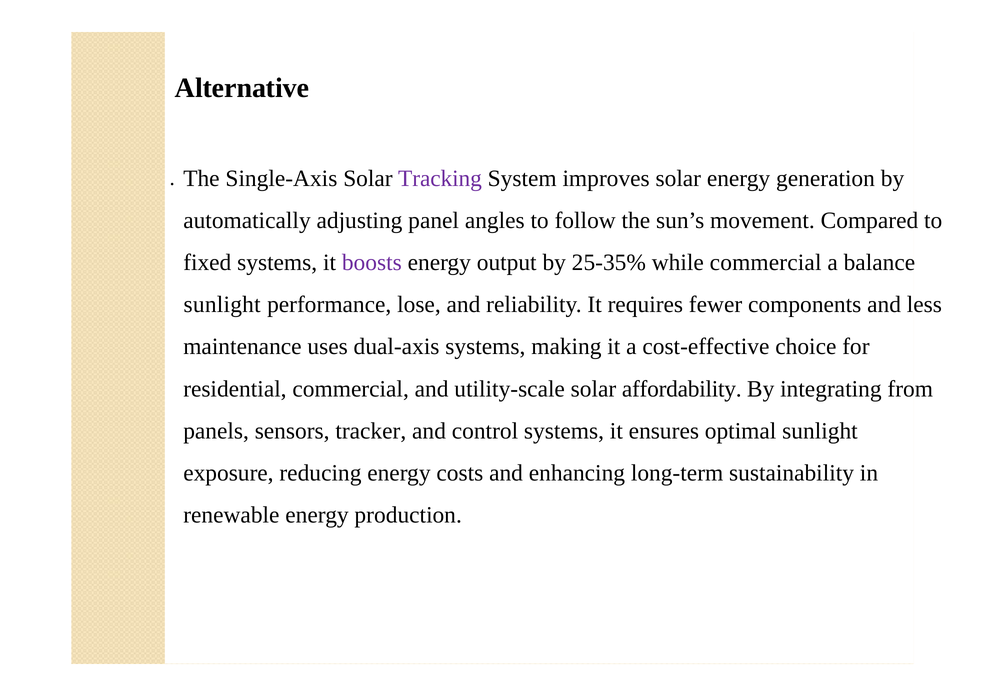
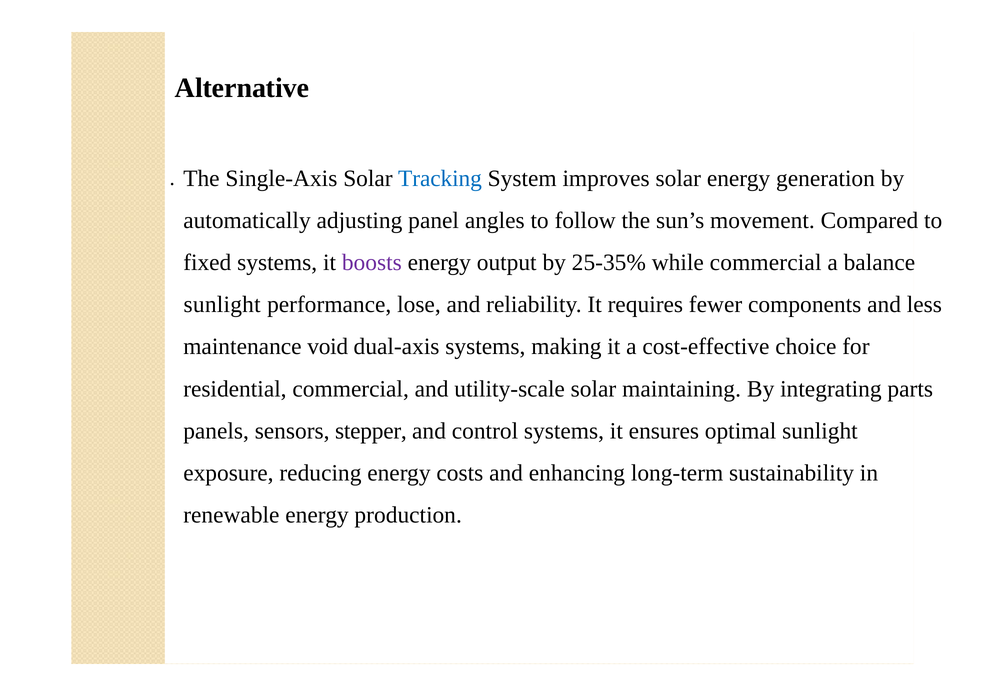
Tracking colour: purple -> blue
uses: uses -> void
affordability: affordability -> maintaining
from: from -> parts
tracker: tracker -> stepper
